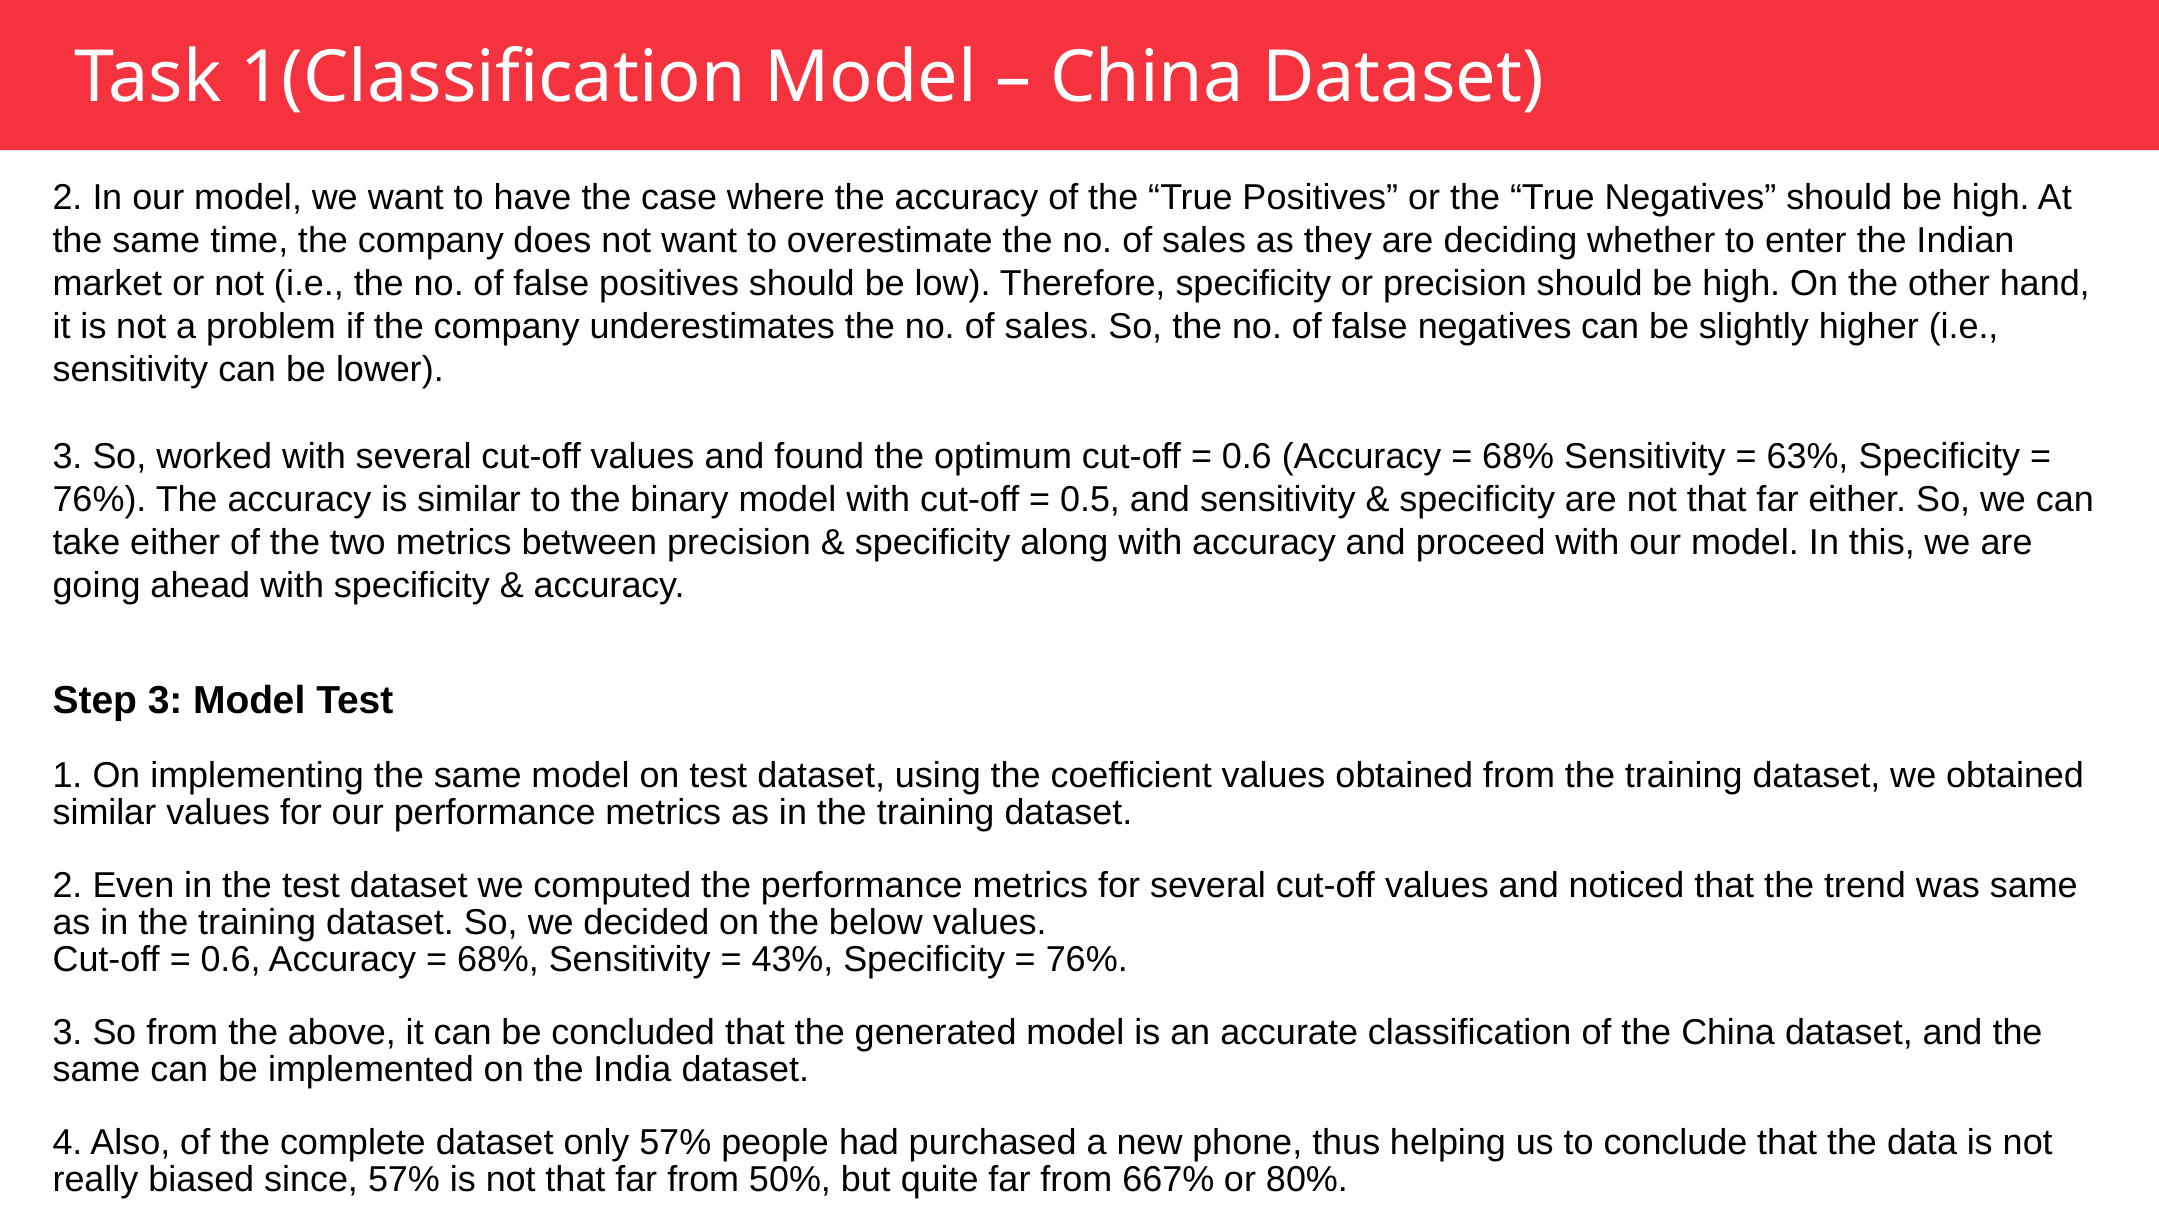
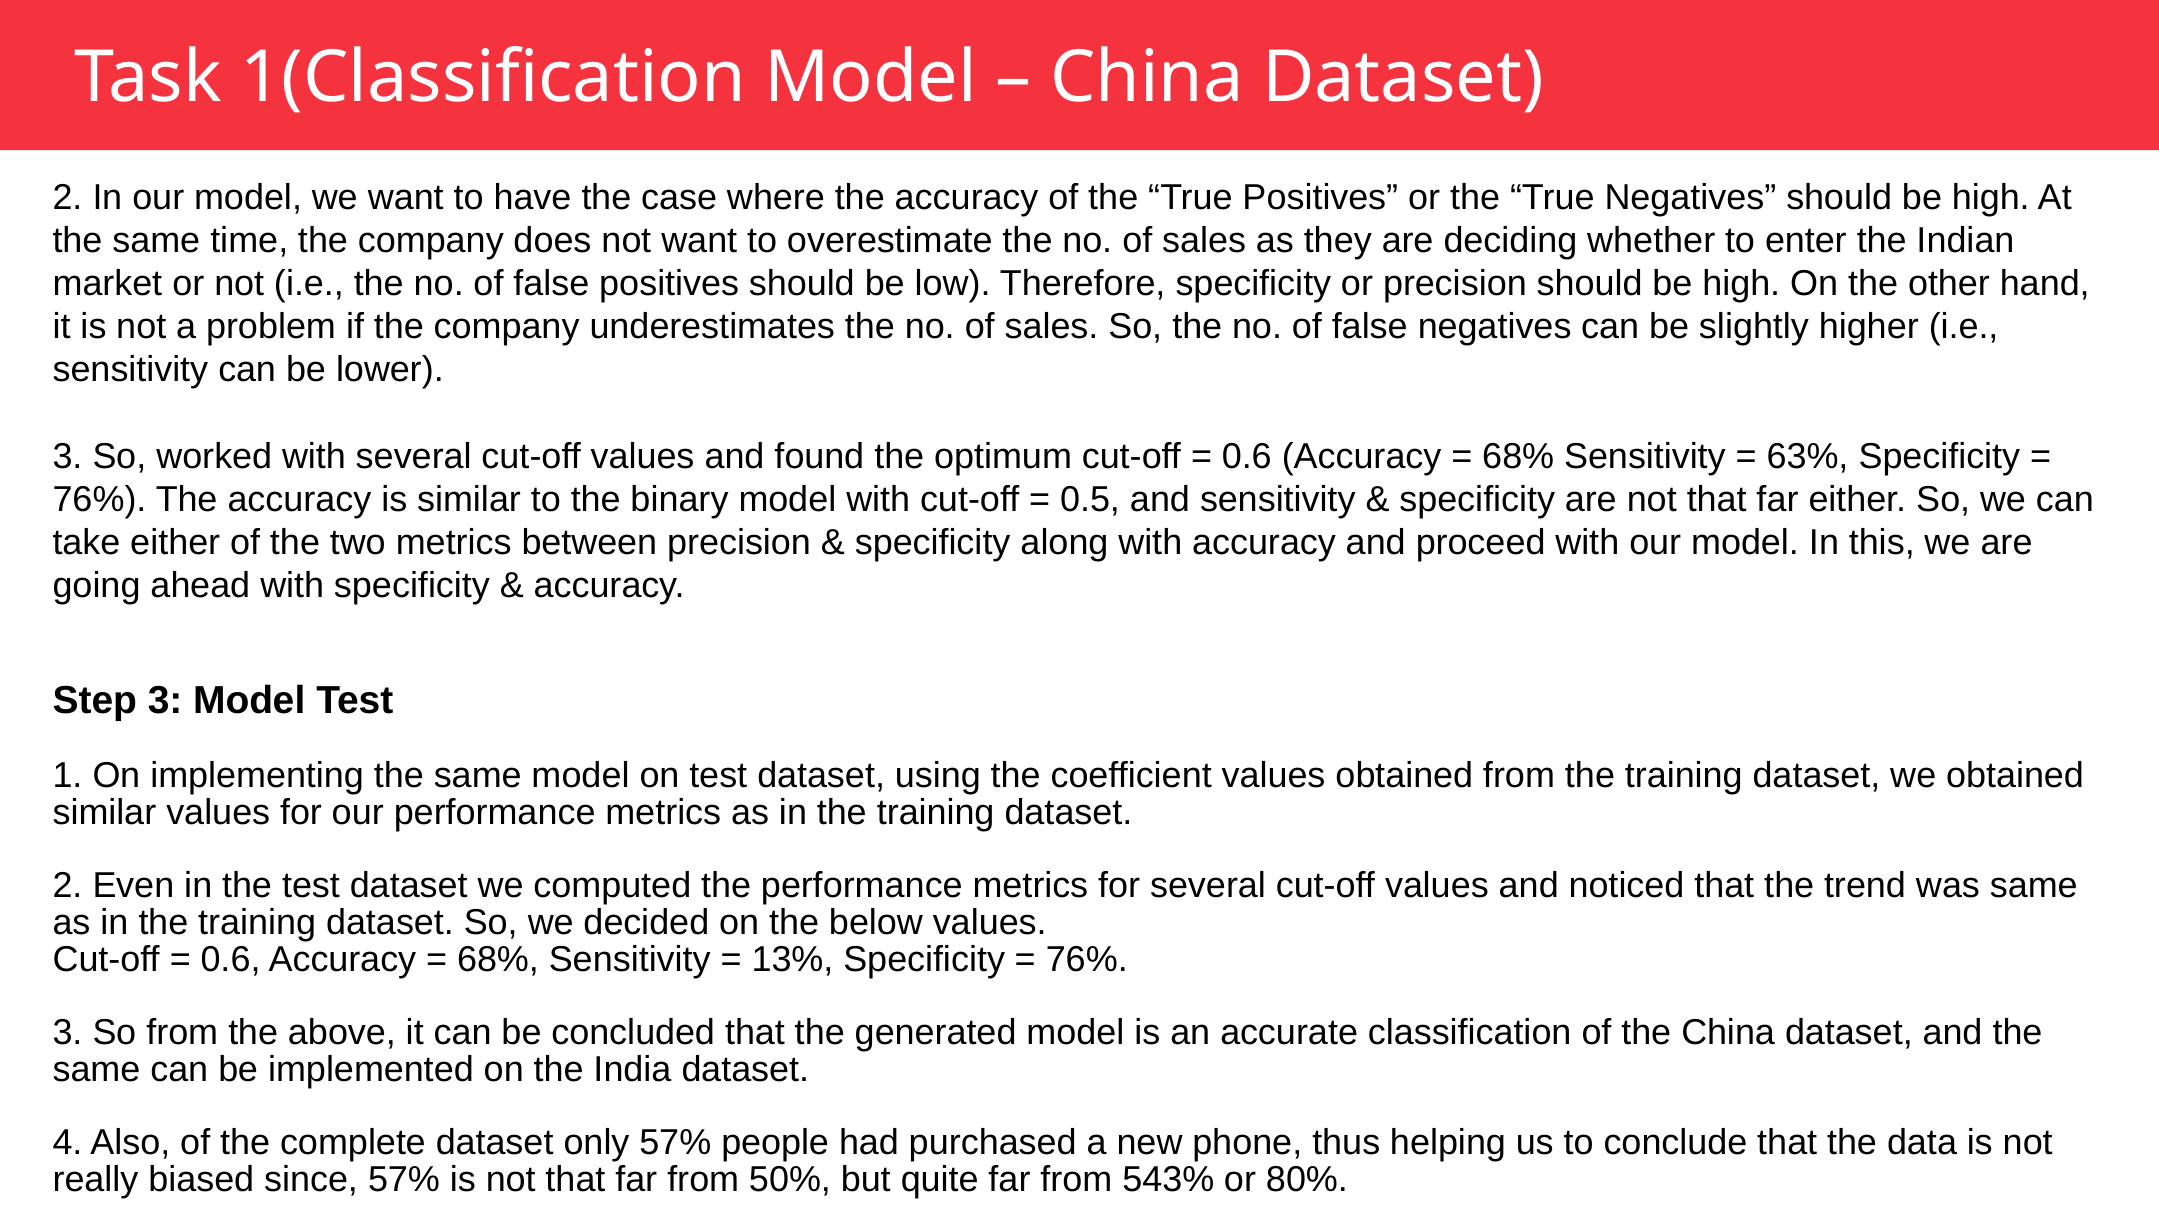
43%: 43% -> 13%
667%: 667% -> 543%
